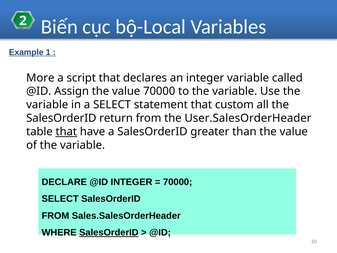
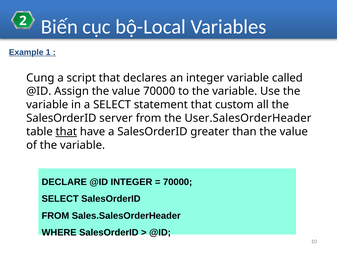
More: More -> Cung
return: return -> server
SalesOrderID at (109, 232) underline: present -> none
